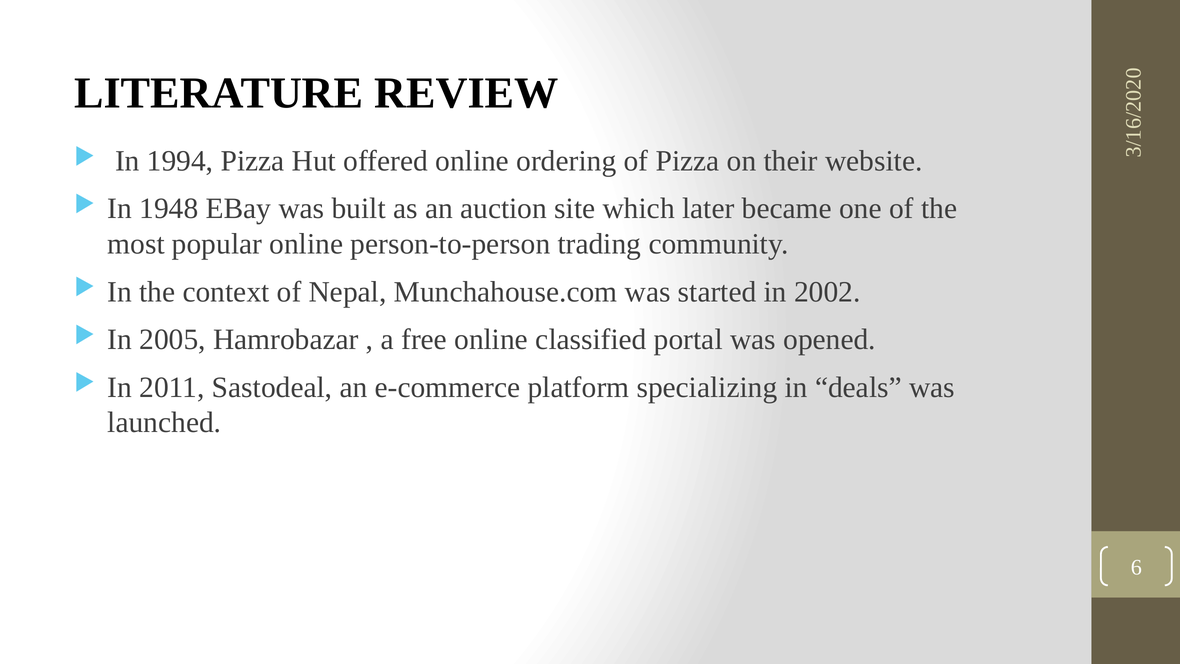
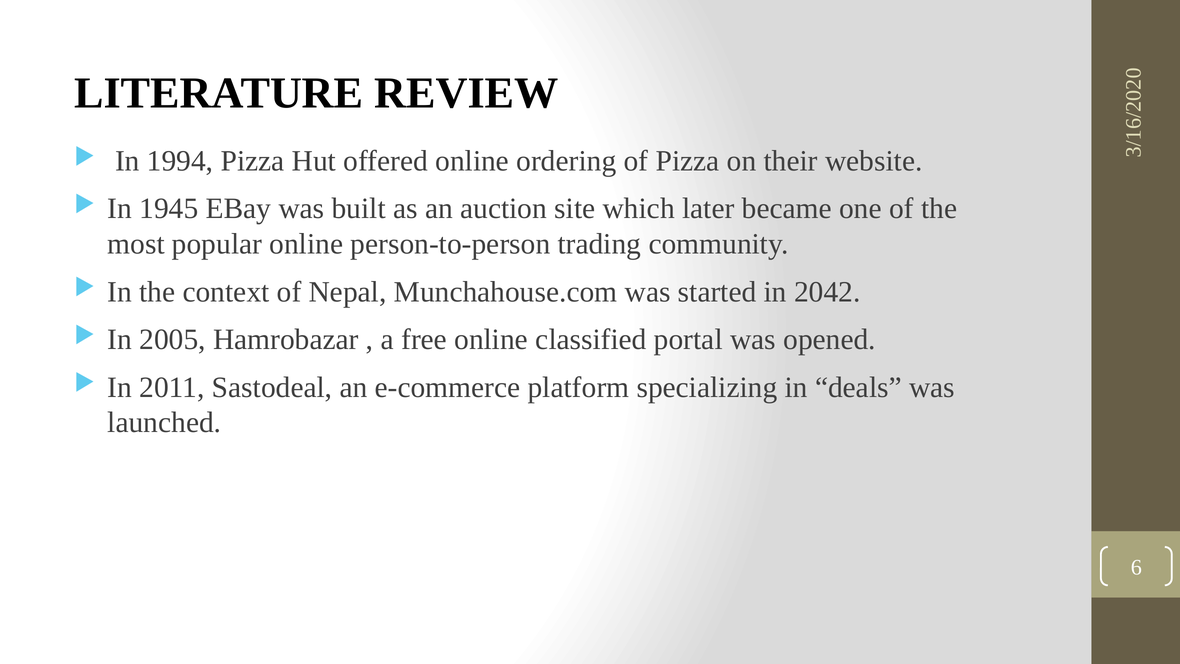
1948: 1948 -> 1945
2002: 2002 -> 2042
